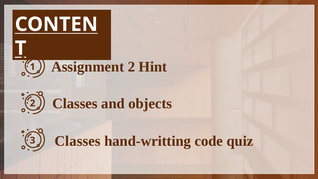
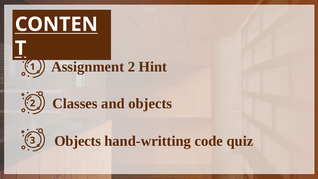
Classes at (78, 141): Classes -> Objects
